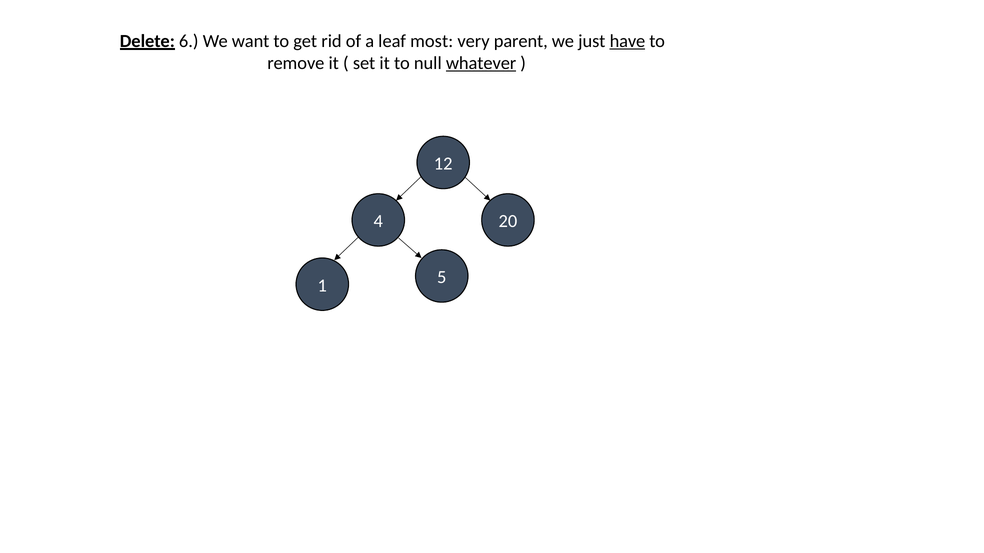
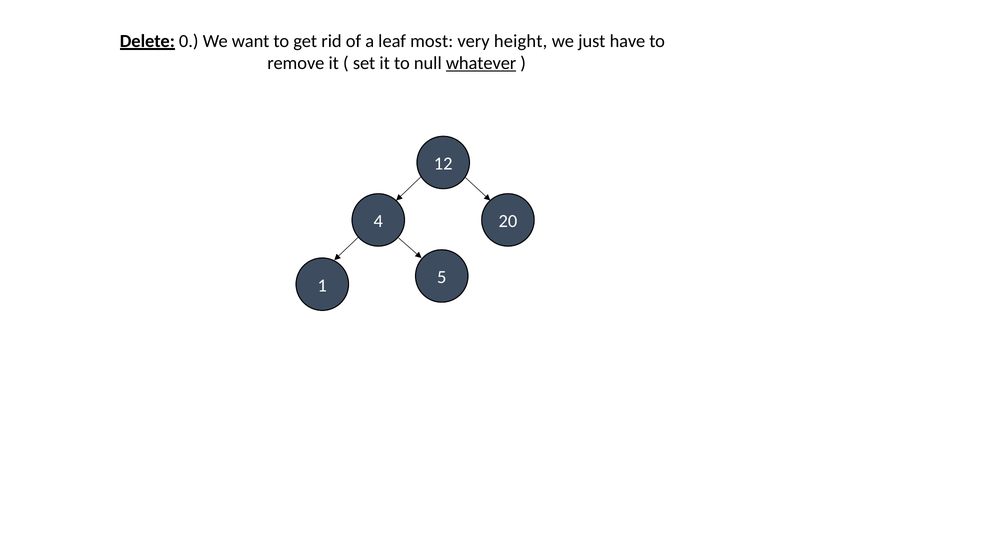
6: 6 -> 0
parent: parent -> height
have underline: present -> none
